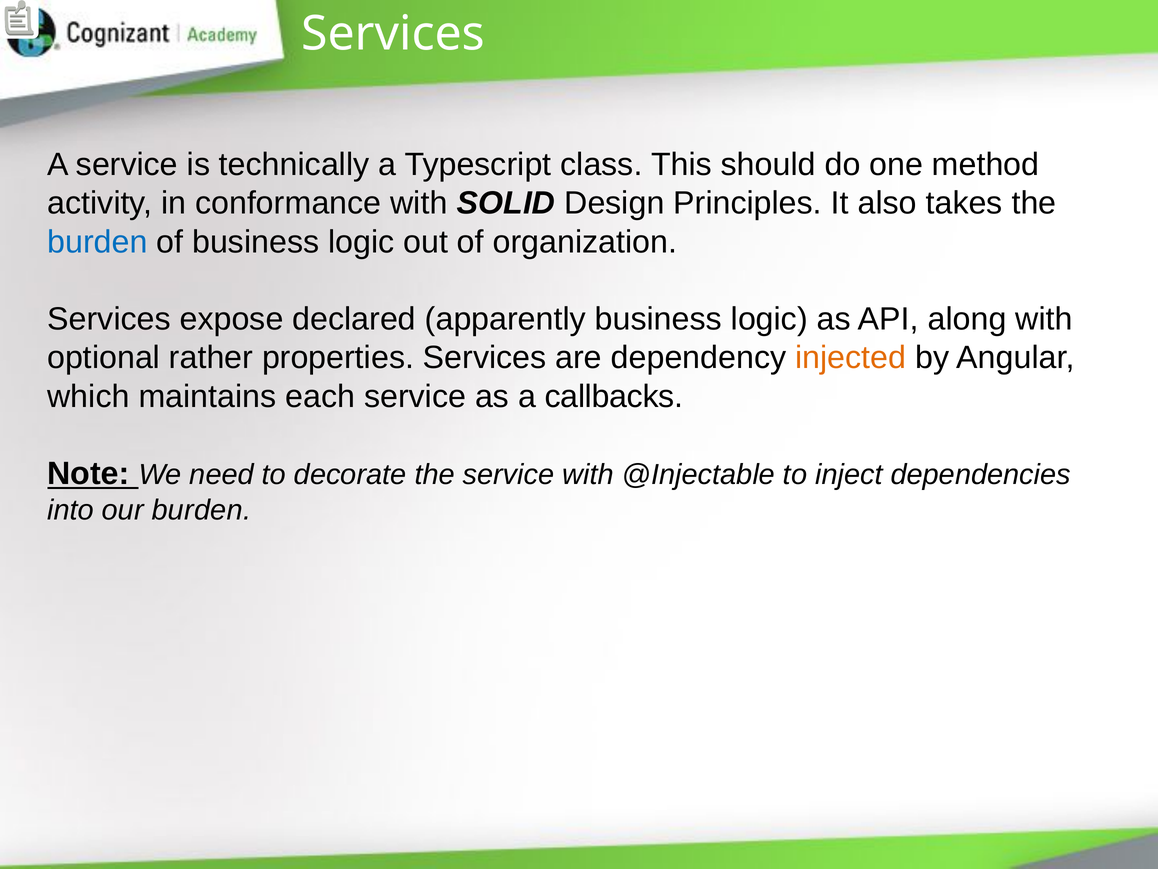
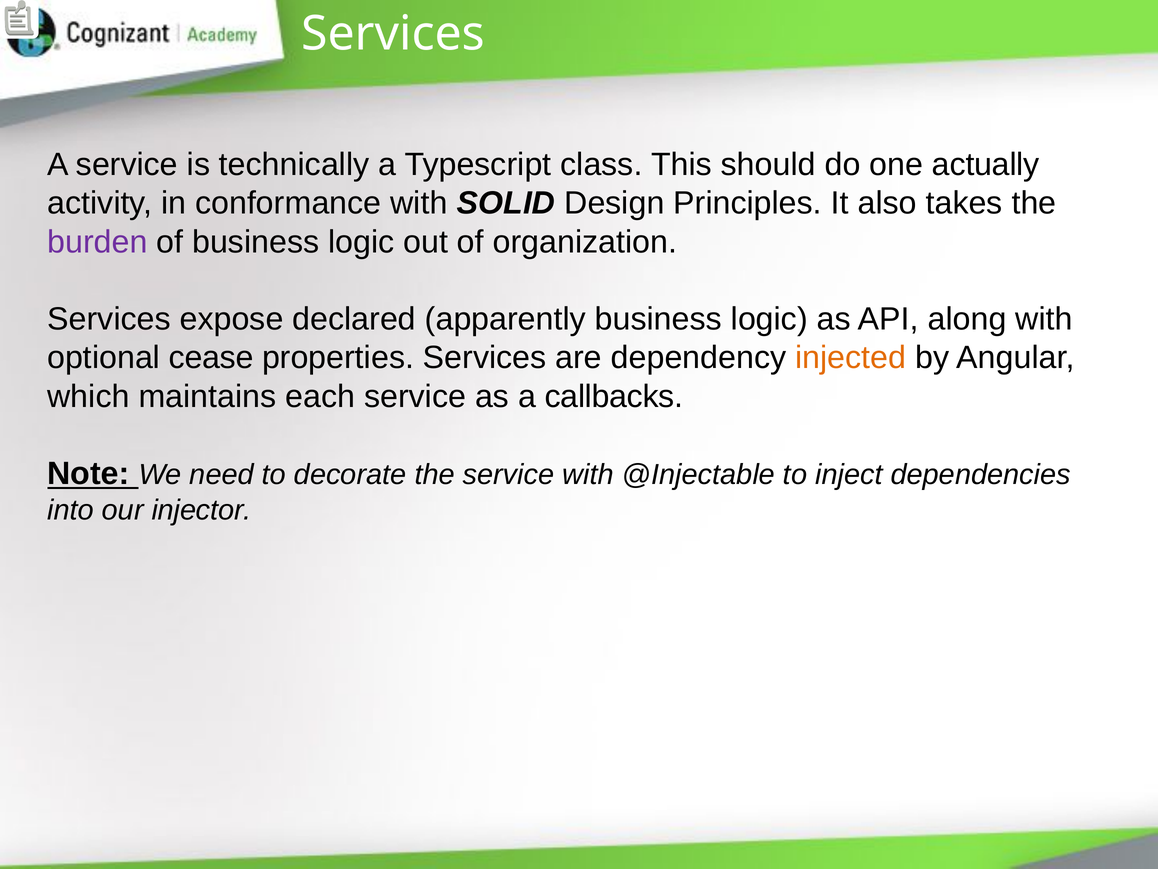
method: method -> actually
burden at (97, 242) colour: blue -> purple
rather: rather -> cease
our burden: burden -> injector
